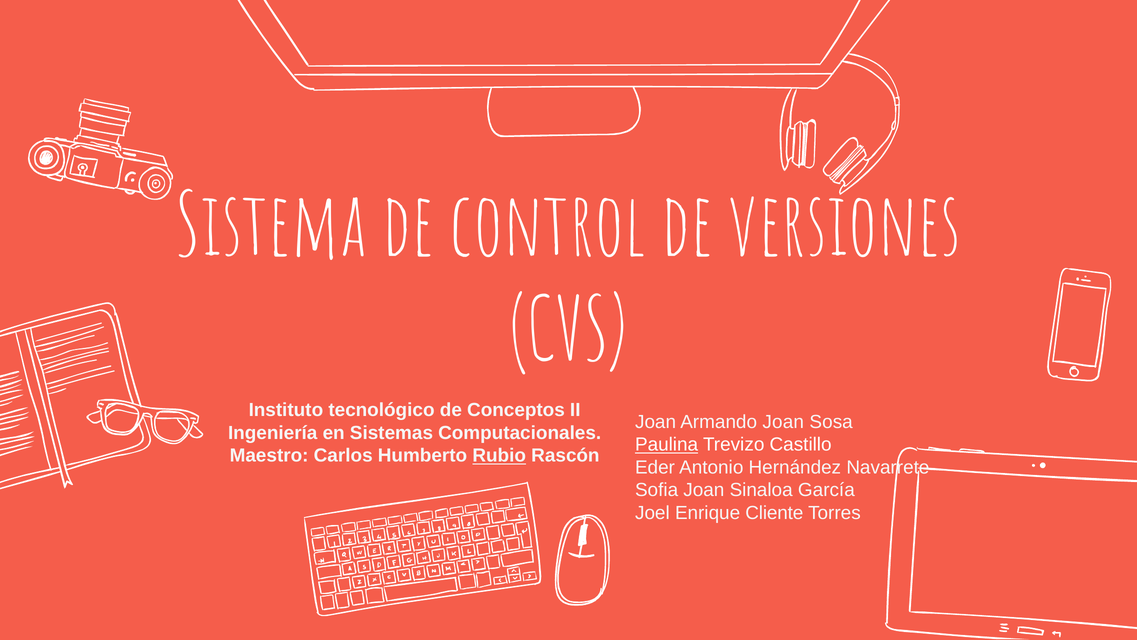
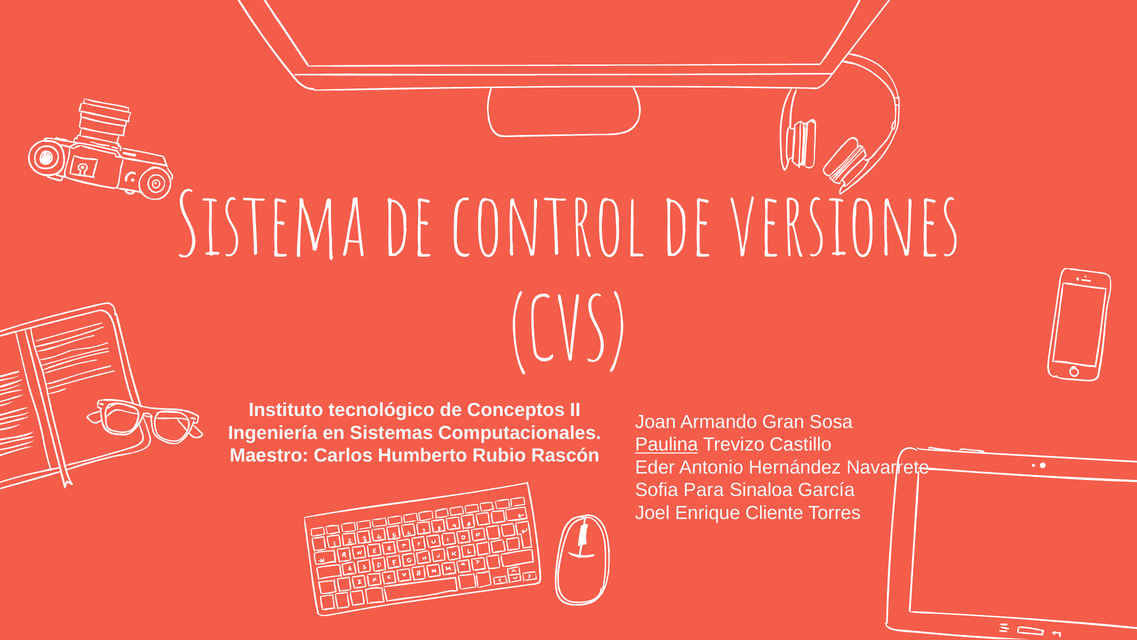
Armando Joan: Joan -> Gran
Rubio underline: present -> none
Sofia Joan: Joan -> Para
